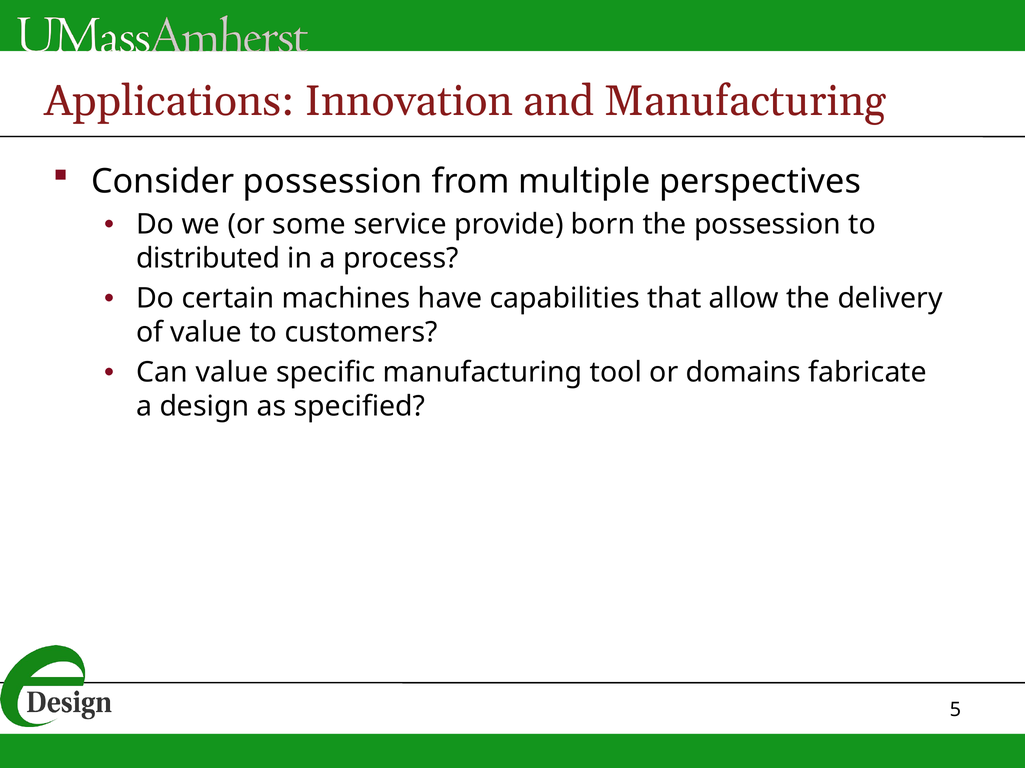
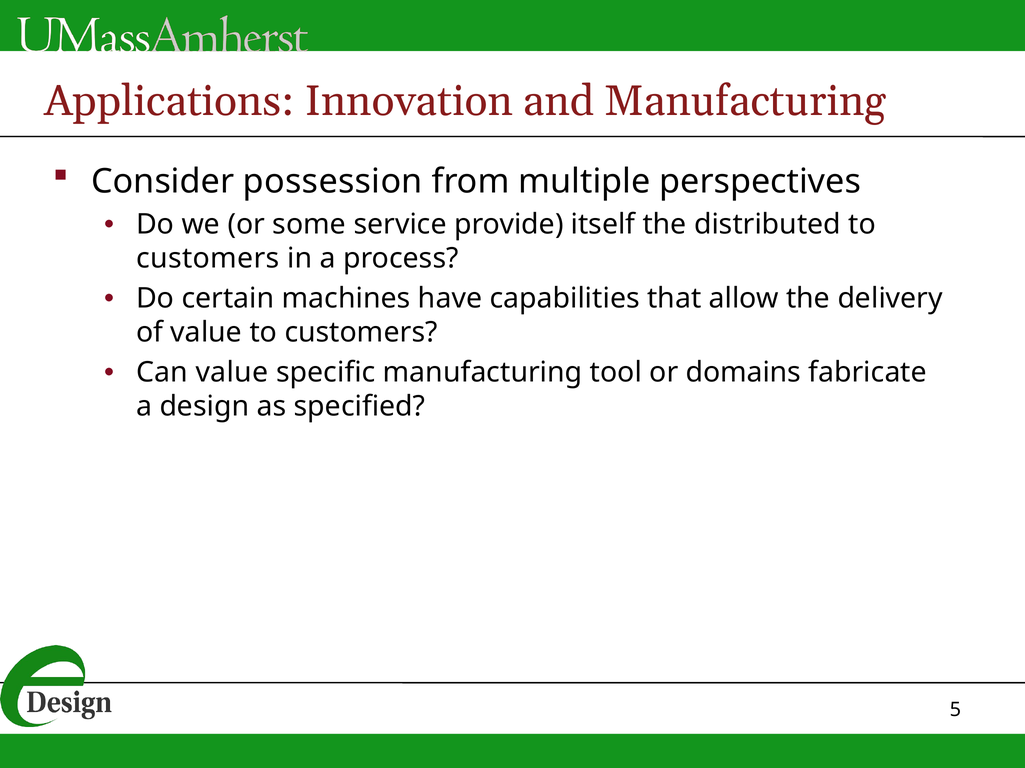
born: born -> itself
the possession: possession -> distributed
distributed at (208, 259): distributed -> customers
